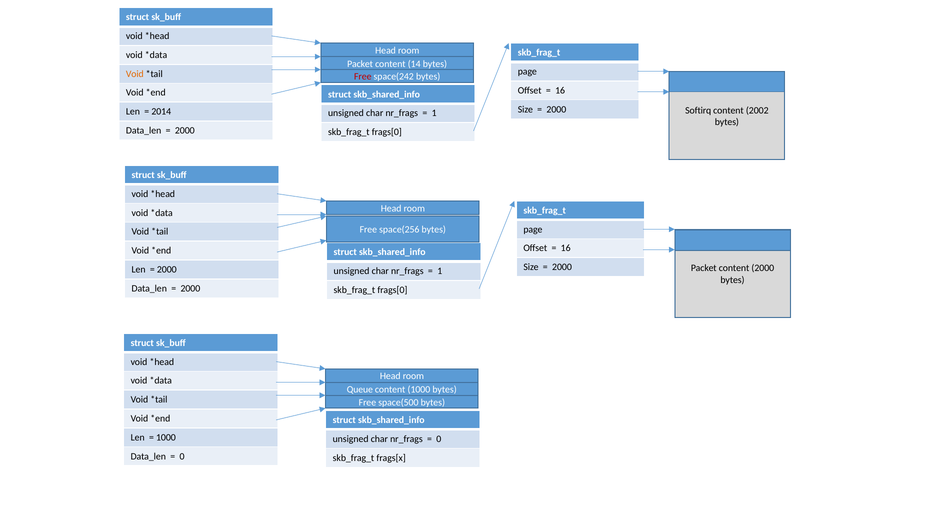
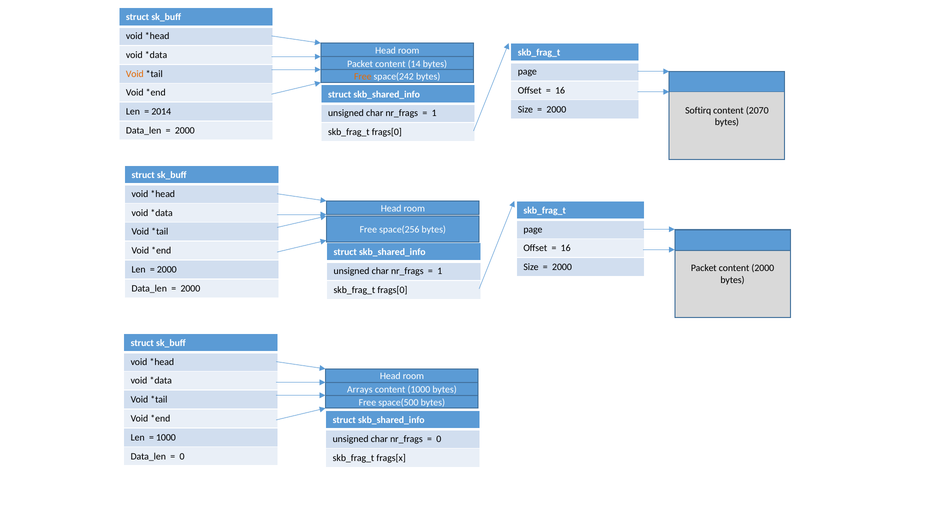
Free at (363, 77) colour: red -> orange
2002: 2002 -> 2070
Queue: Queue -> Arrays
